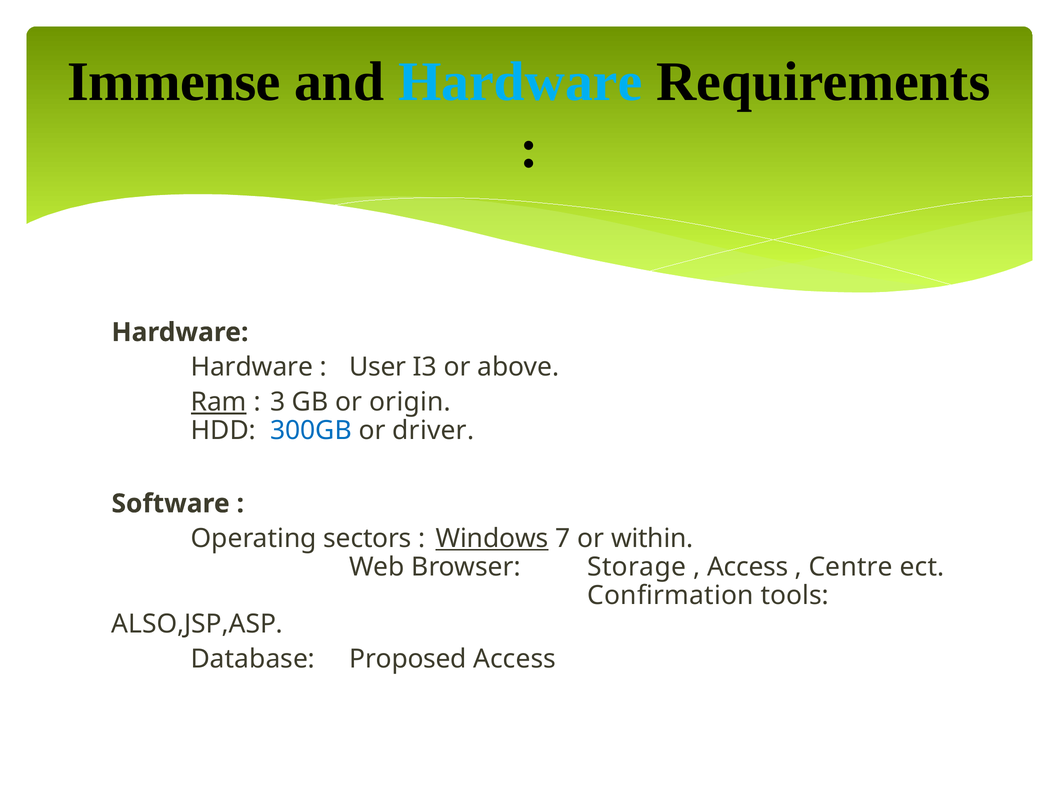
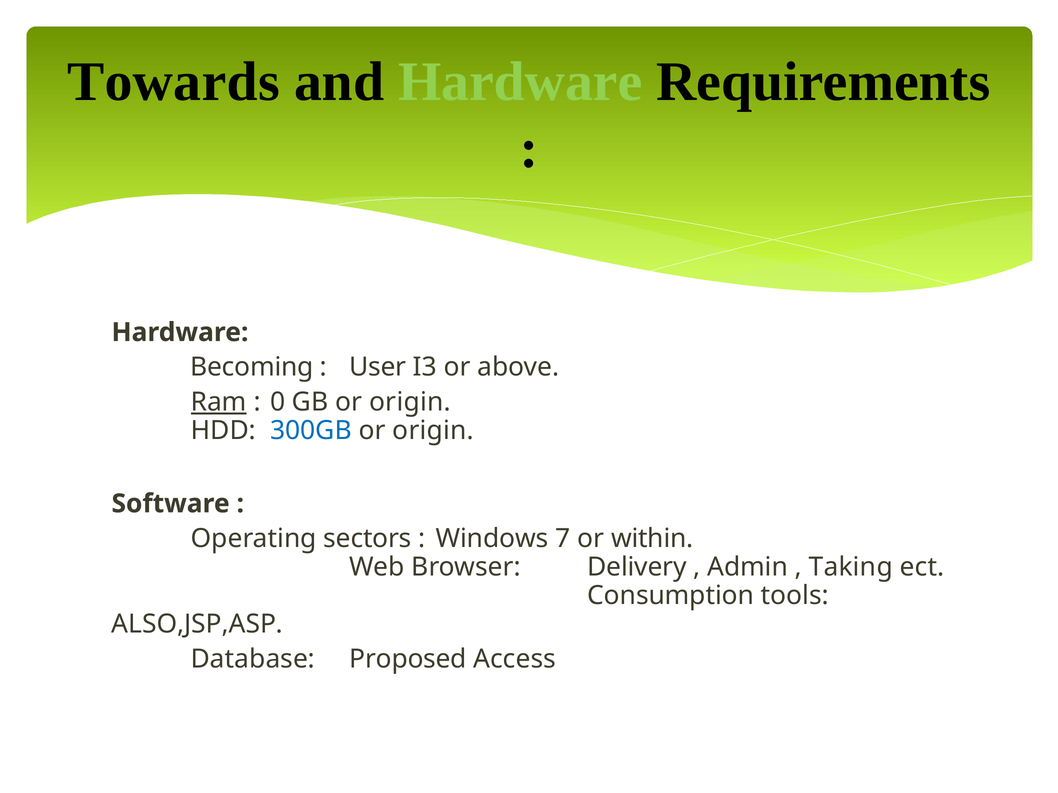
Immense: Immense -> Towards
Hardware at (520, 82) colour: light blue -> light green
Hardware at (252, 367): Hardware -> Becoming
3: 3 -> 0
driver at (433, 431): driver -> origin
Windows underline: present -> none
Storage: Storage -> Delivery
Access at (748, 567): Access -> Admin
Centre: Centre -> Taking
Confirmation: Confirmation -> Consumption
